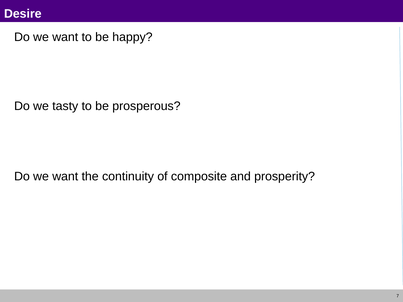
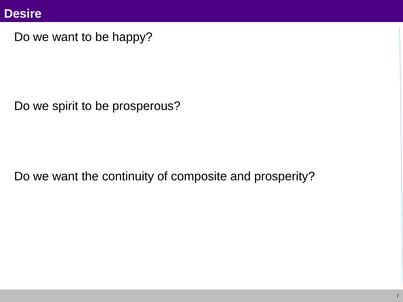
tasty: tasty -> spirit
